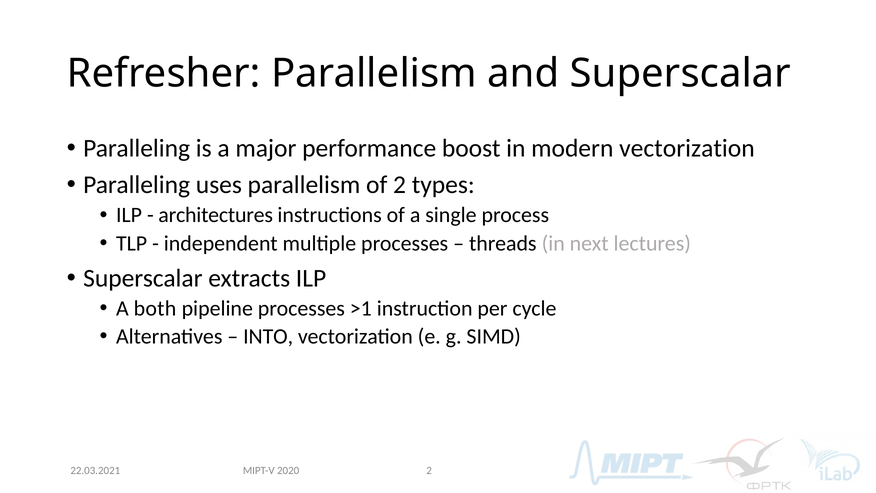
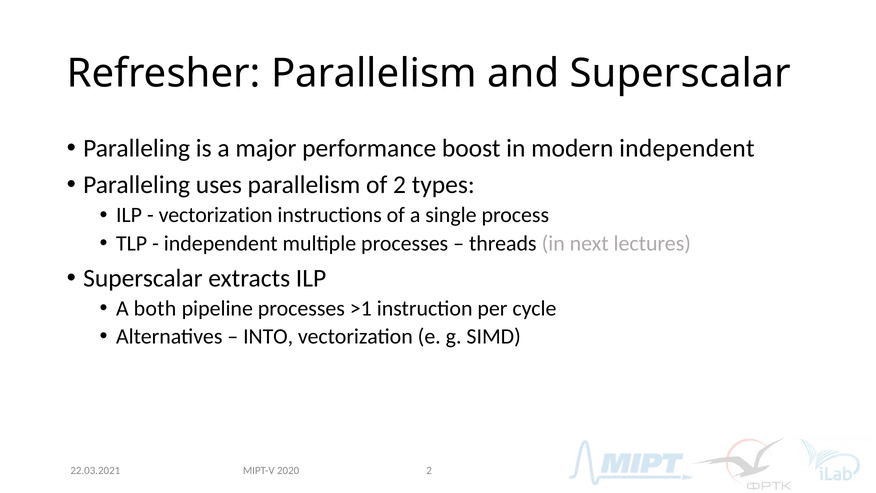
modern vectorization: vectorization -> independent
architectures at (216, 215): architectures -> vectorization
